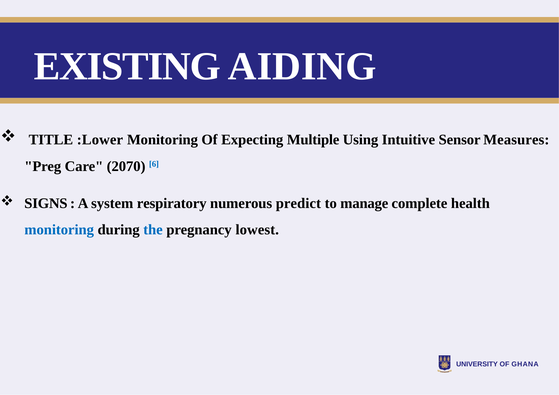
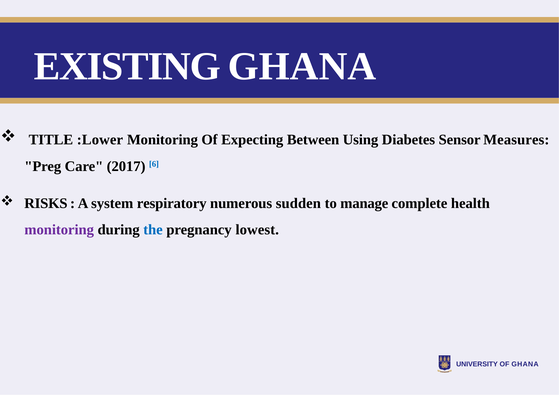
EXISTING AIDING: AIDING -> GHANA
Multiple: Multiple -> Between
Intuitive: Intuitive -> Diabetes
2070: 2070 -> 2017
SIGNS: SIGNS -> RISKS
predict: predict -> sudden
monitoring at (59, 230) colour: blue -> purple
